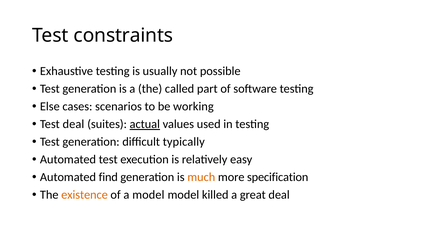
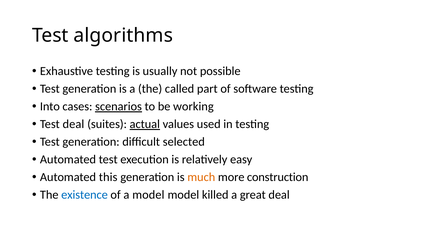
constraints: constraints -> algorithms
Else: Else -> Into
scenarios underline: none -> present
typically: typically -> selected
find: find -> this
specification: specification -> construction
existence colour: orange -> blue
